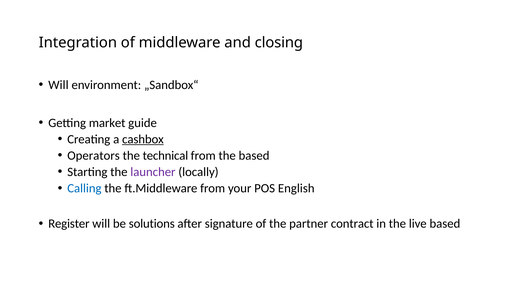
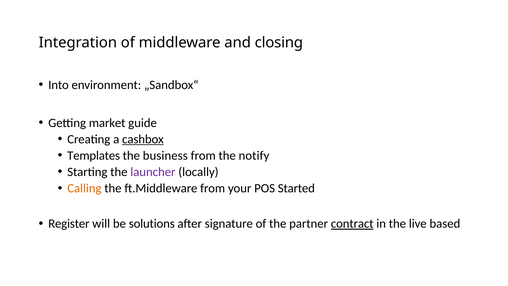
Will at (58, 85): Will -> Into
Operators: Operators -> Templates
technical: technical -> business
the based: based -> notify
Calling colour: blue -> orange
English: English -> Started
contract underline: none -> present
